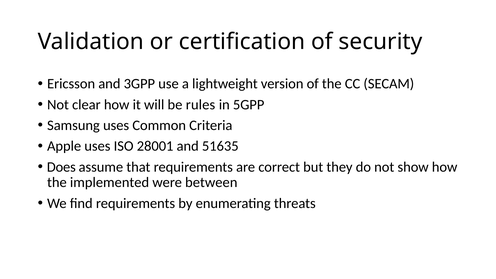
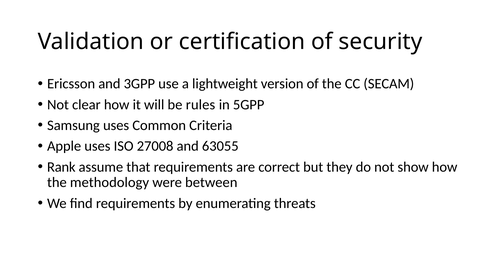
28001: 28001 -> 27008
51635: 51635 -> 63055
Does: Does -> Rank
implemented: implemented -> methodology
